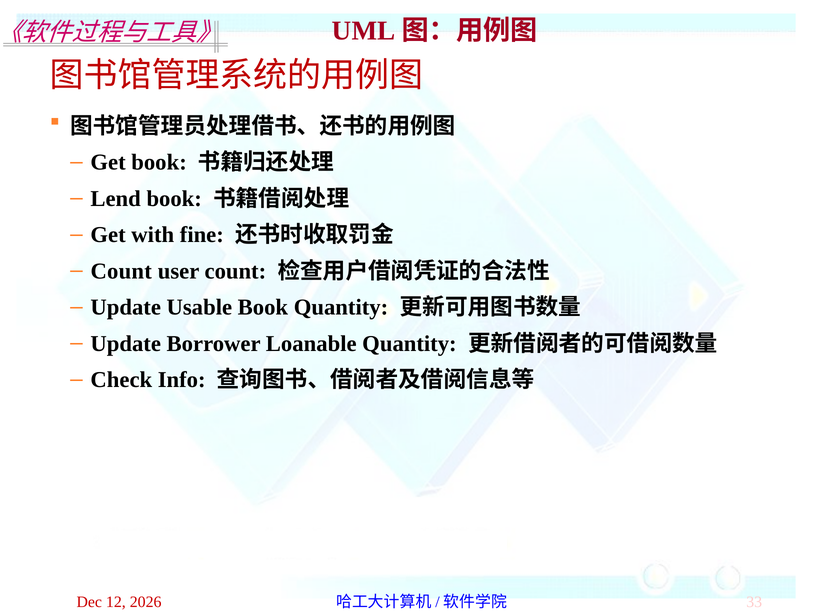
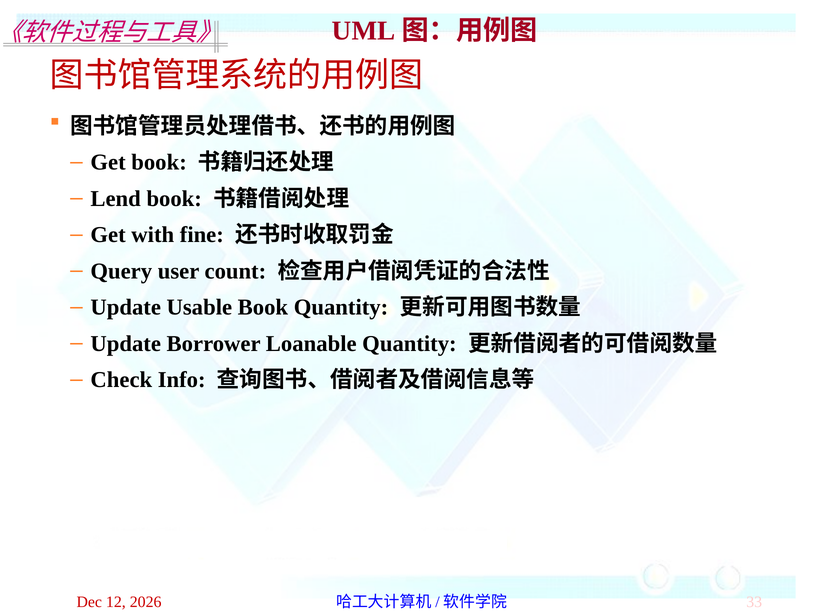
Count at (121, 271): Count -> Query
